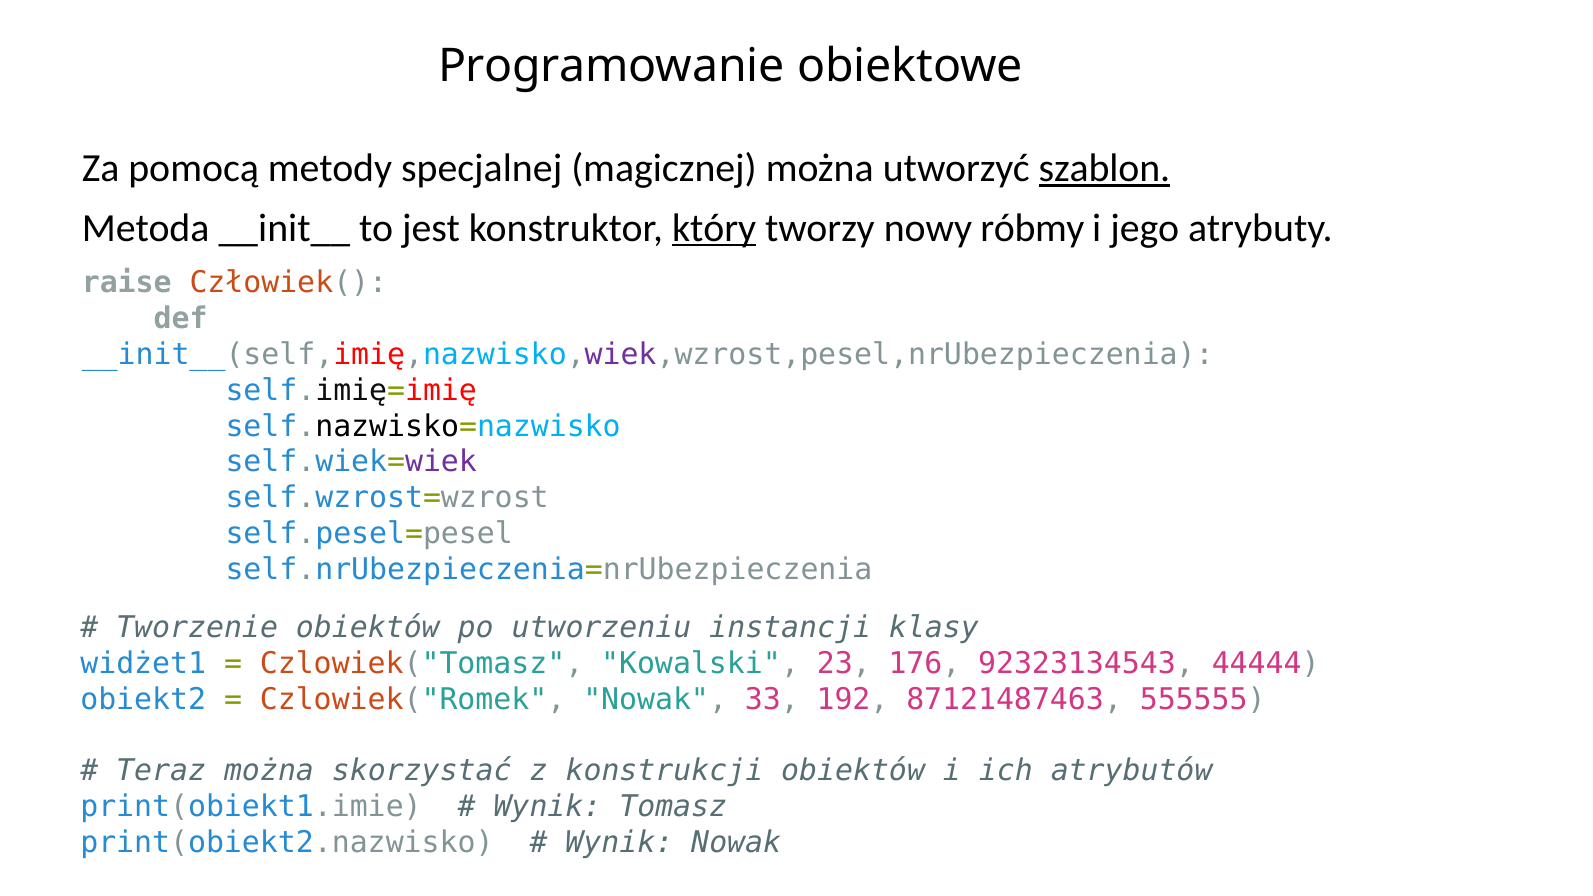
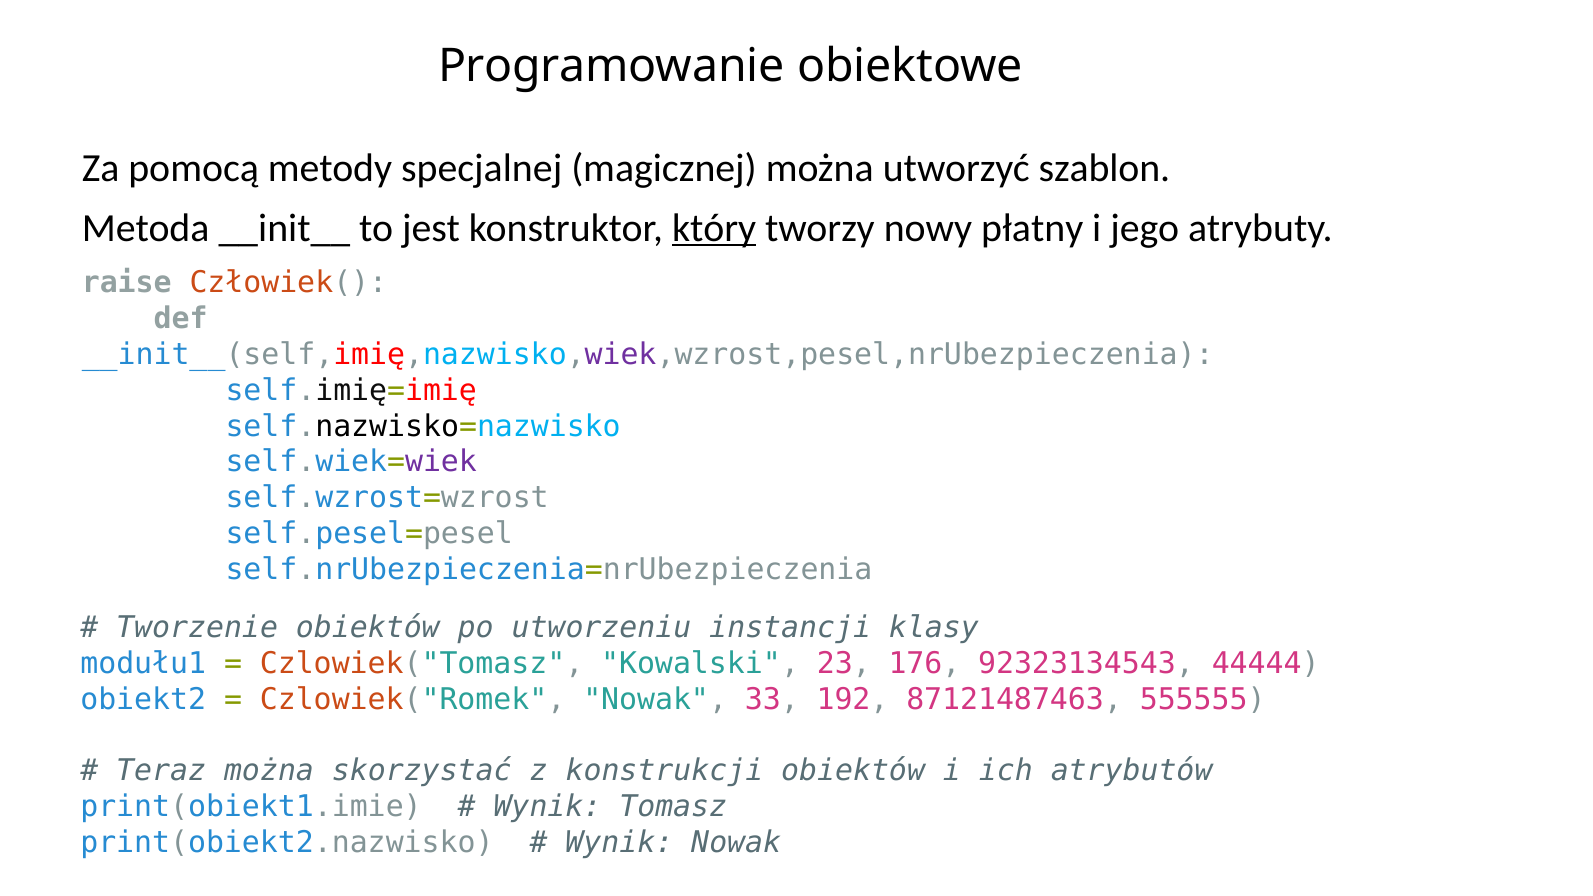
szablon underline: present -> none
róbmy: róbmy -> płatny
widżet1: widżet1 -> modułu1
